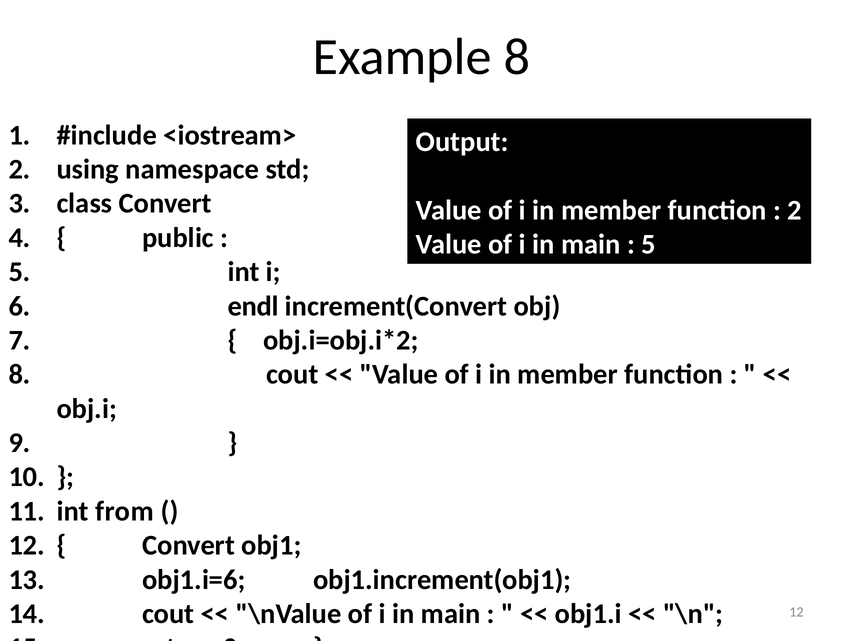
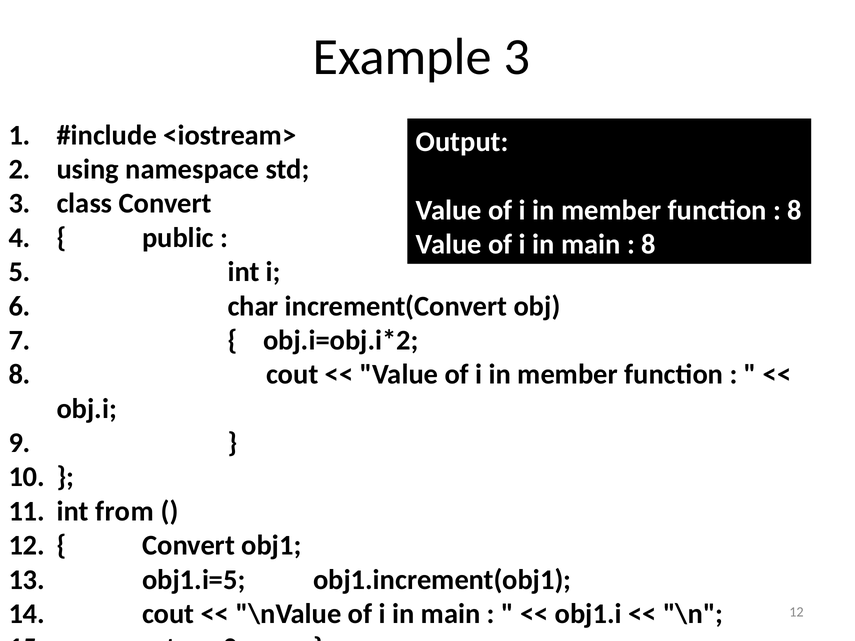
Example 8: 8 -> 3
2 at (795, 210): 2 -> 8
5 at (648, 245): 5 -> 8
endl: endl -> char
obj1.i=6: obj1.i=6 -> obj1.i=5
